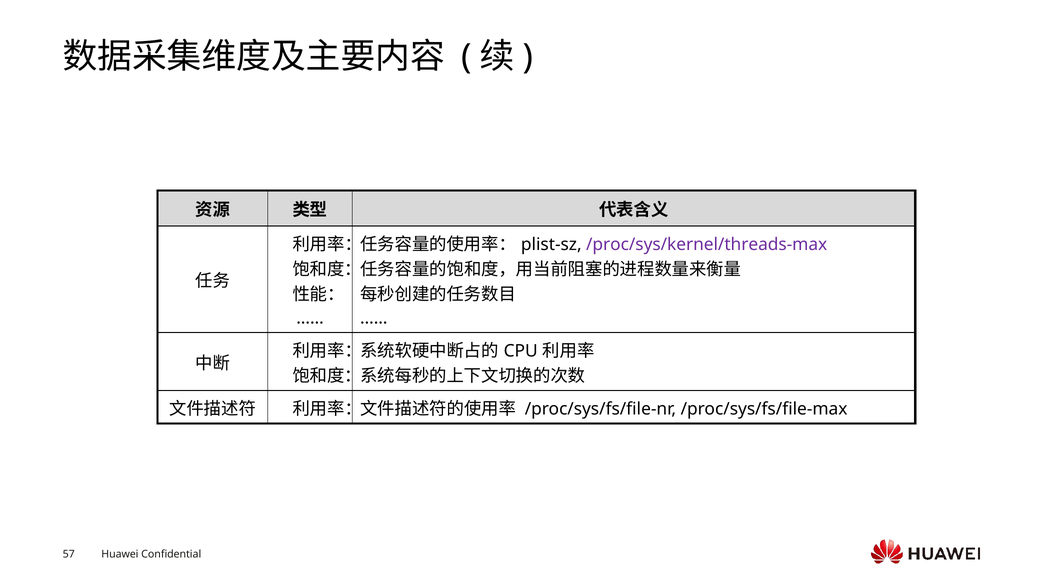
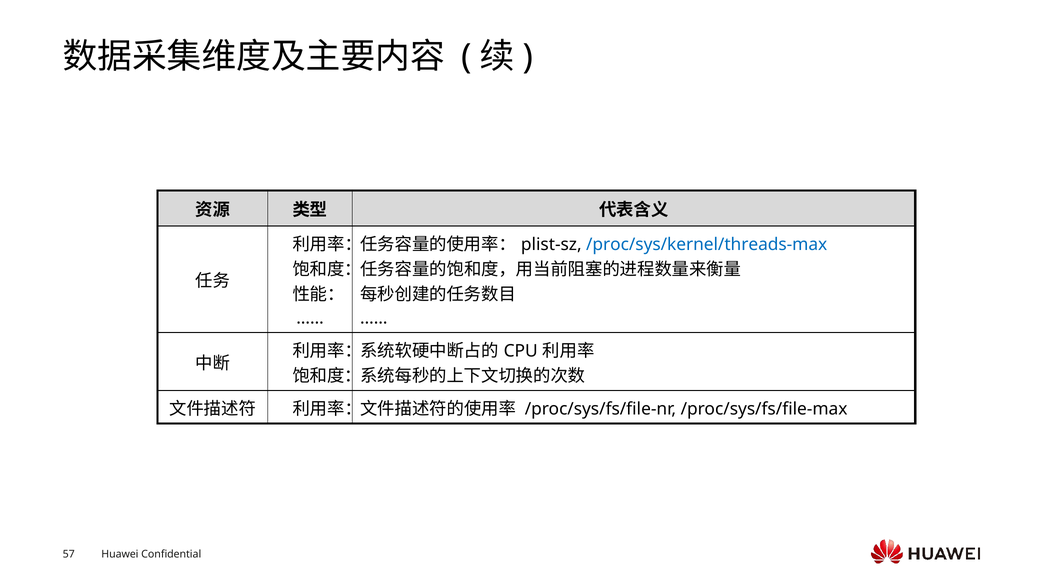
/proc/sys/kernel/threads-max colour: purple -> blue
